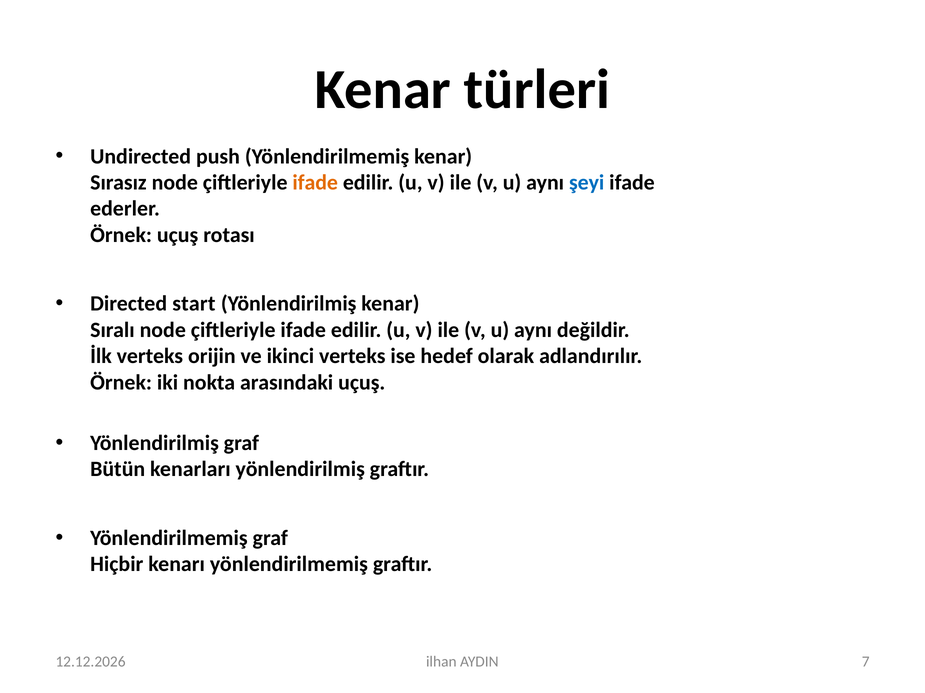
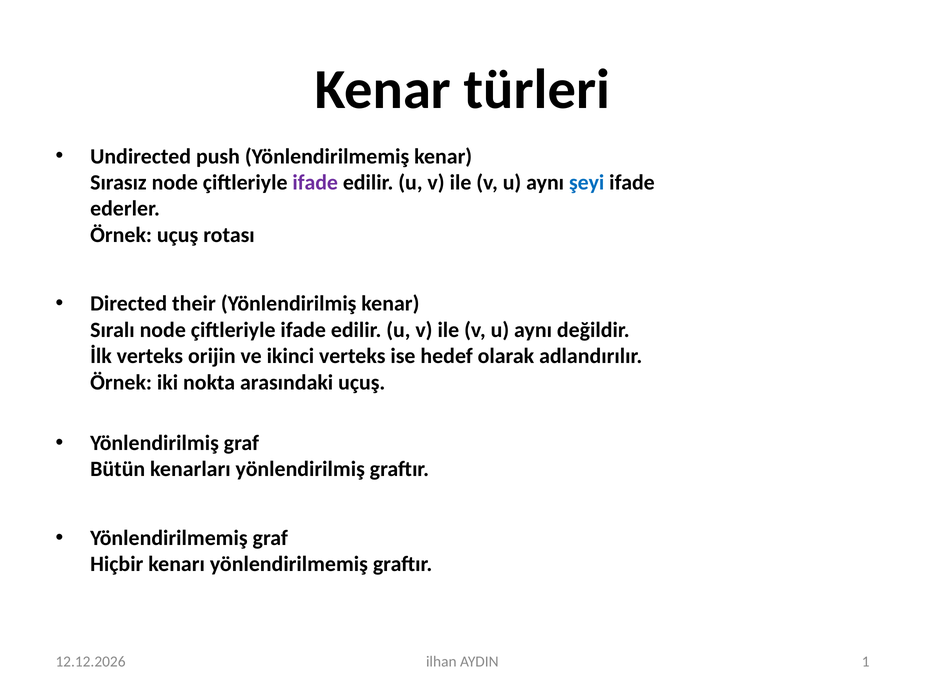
ifade at (315, 183) colour: orange -> purple
start: start -> their
7: 7 -> 1
